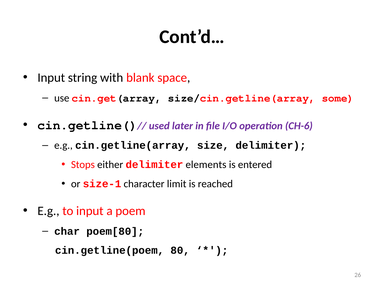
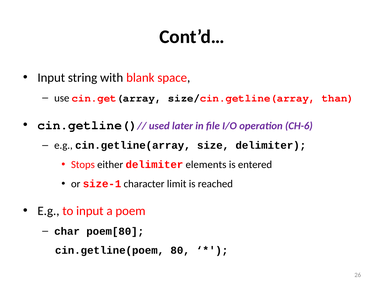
some: some -> than
